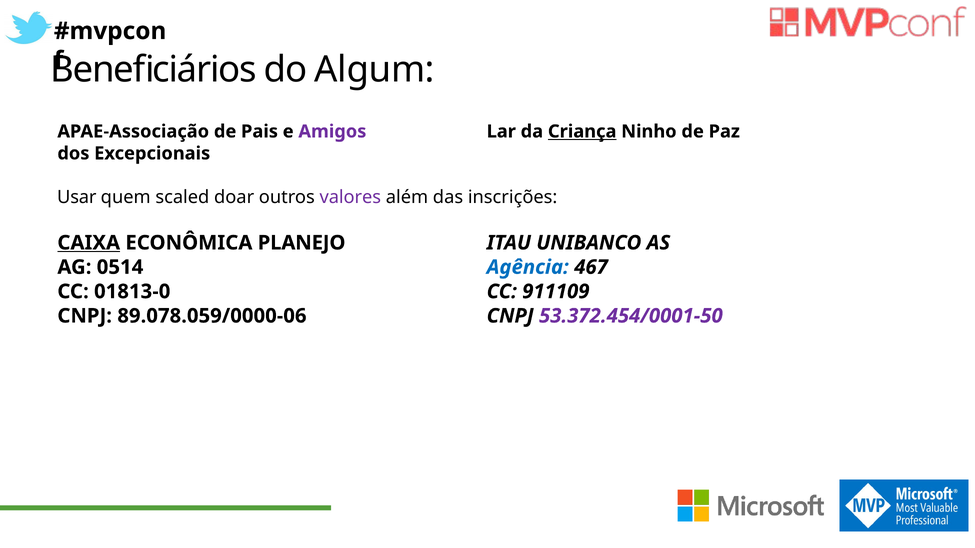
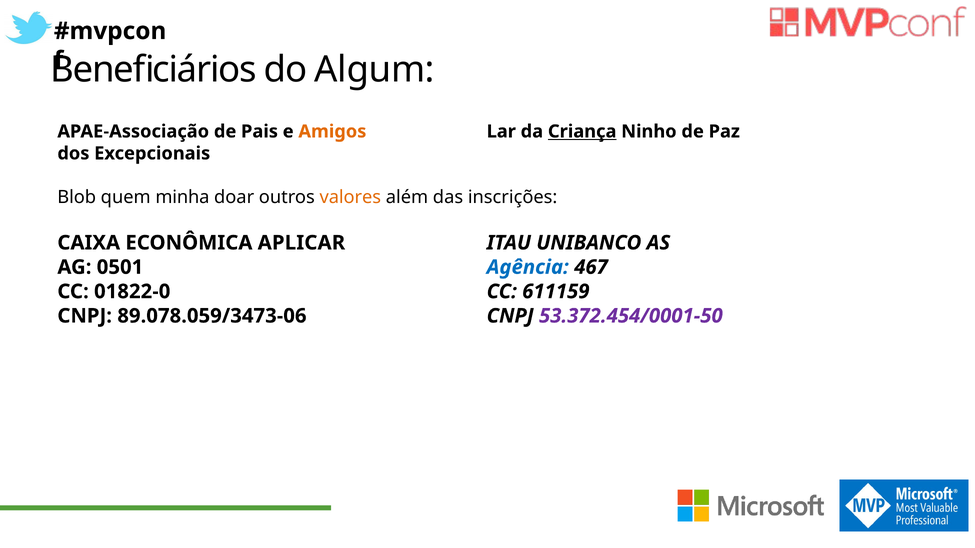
Amigos colour: purple -> orange
Usar: Usar -> Blob
scaled: scaled -> minha
valores colour: purple -> orange
CAIXA underline: present -> none
PLANEJO: PLANEJO -> APLICAR
0514: 0514 -> 0501
01813-0: 01813-0 -> 01822-0
911109: 911109 -> 611159
89.078.059/0000-06: 89.078.059/0000-06 -> 89.078.059/3473-06
